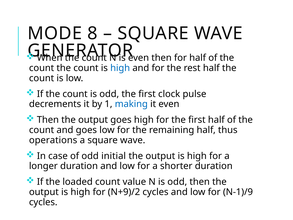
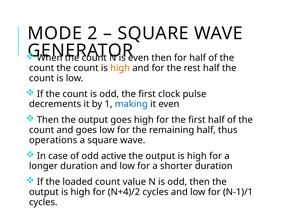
8: 8 -> 2
high at (120, 68) colour: blue -> orange
initial: initial -> active
N+9)/2: N+9)/2 -> N+4)/2
N-1)/9: N-1)/9 -> N-1)/1
